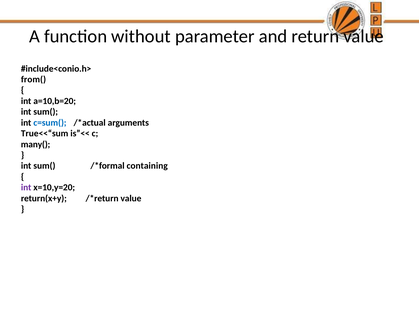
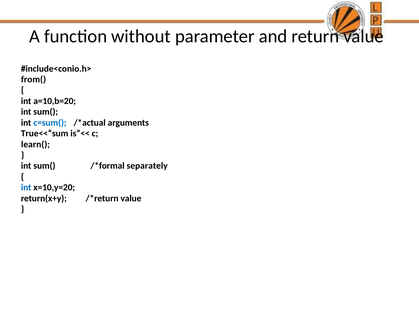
many(: many( -> learn(
containing: containing -> separately
int at (26, 188) colour: purple -> blue
